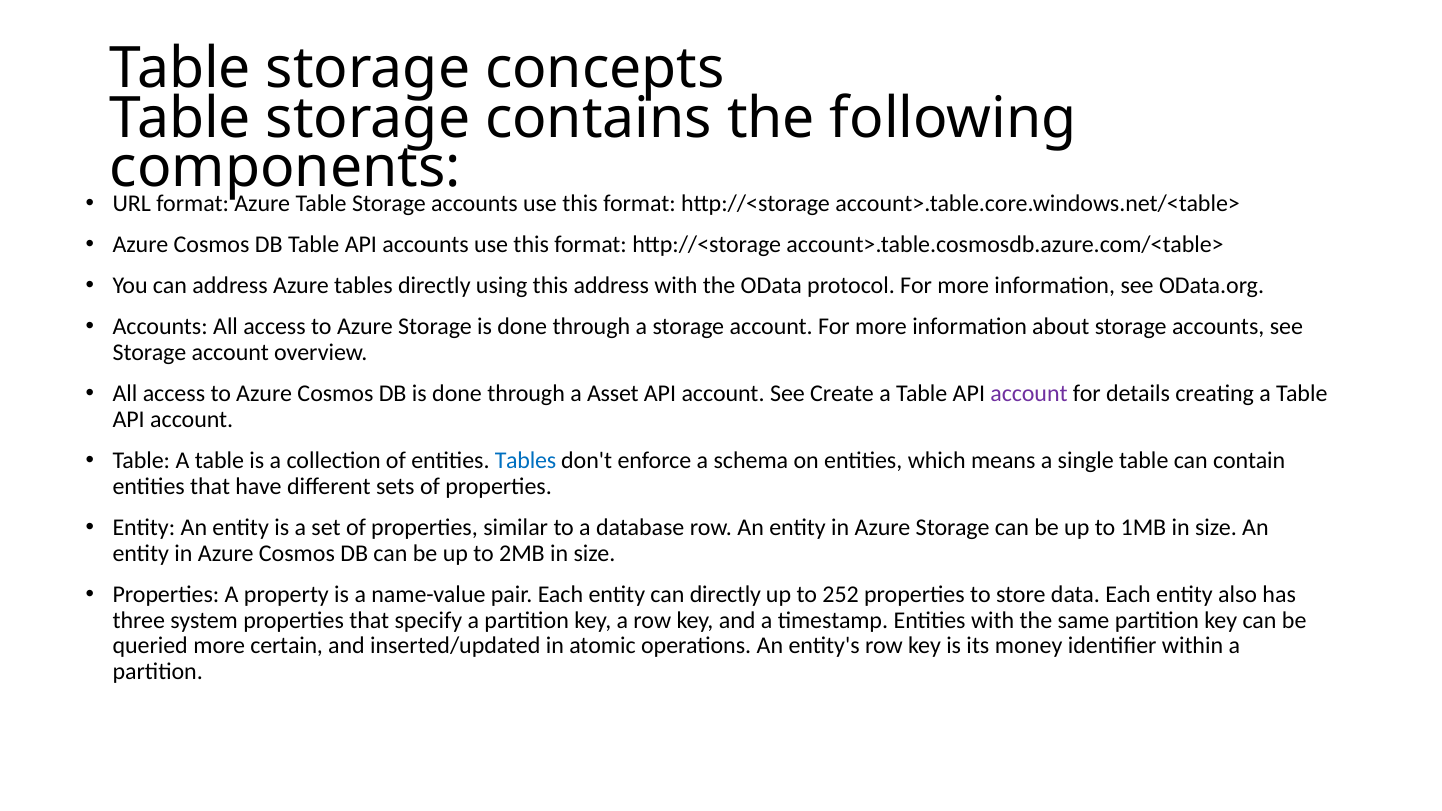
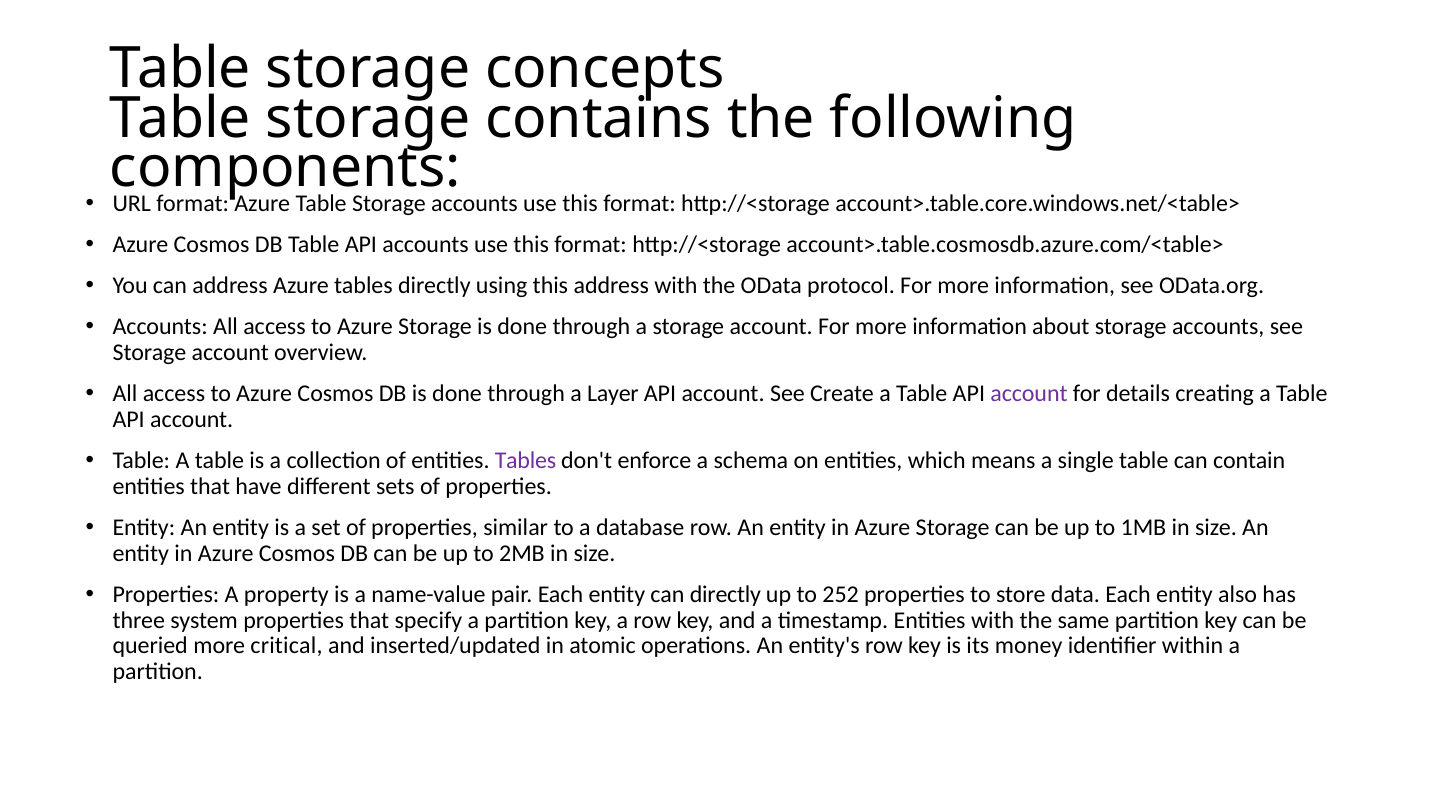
Asset: Asset -> Layer
Tables at (525, 460) colour: blue -> purple
certain: certain -> critical
